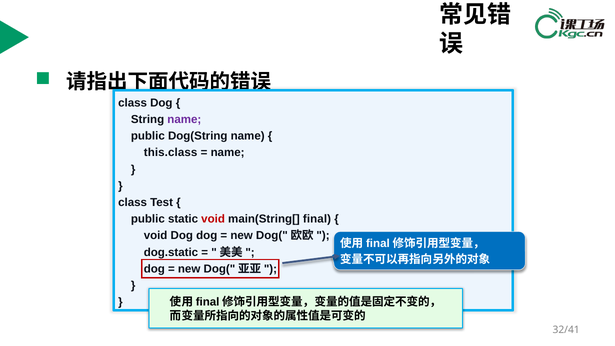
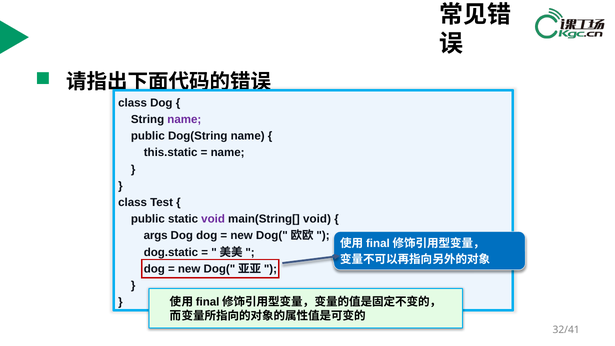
this.class: this.class -> this.static
void at (213, 219) colour: red -> purple
main(String[ final: final -> void
void at (156, 236): void -> args
